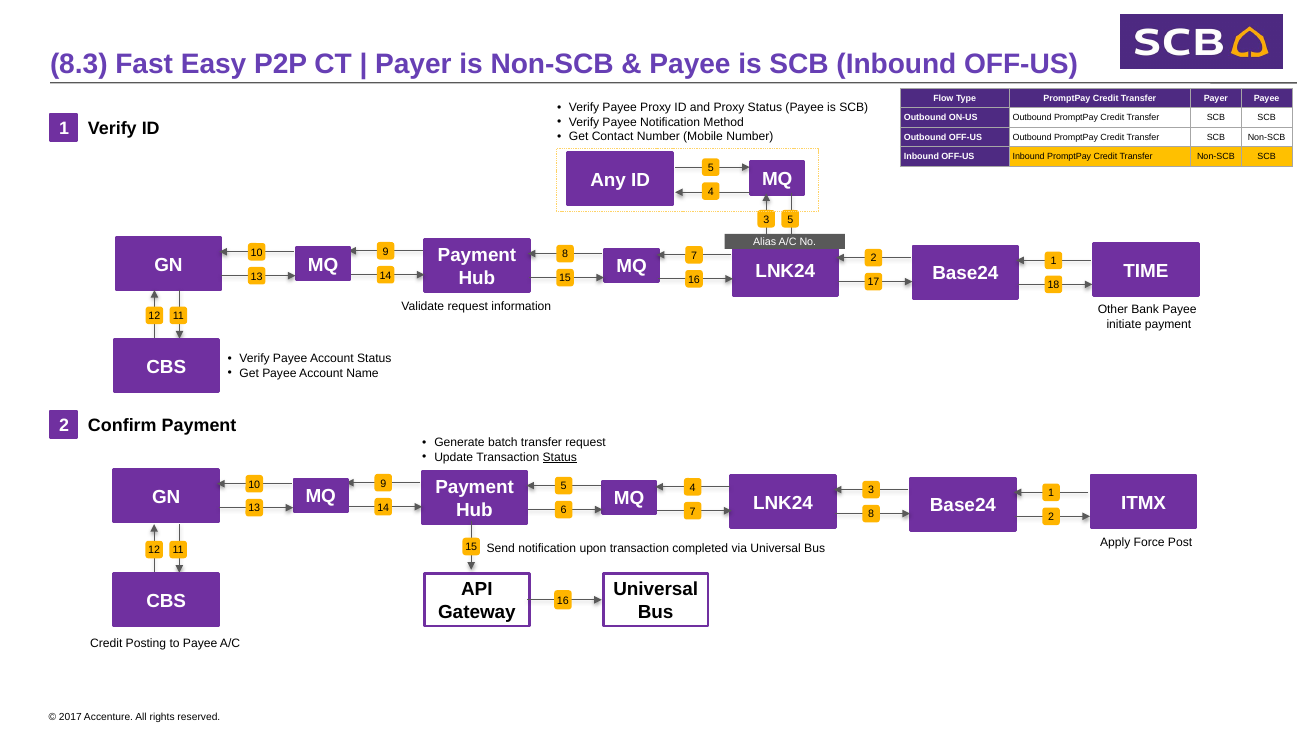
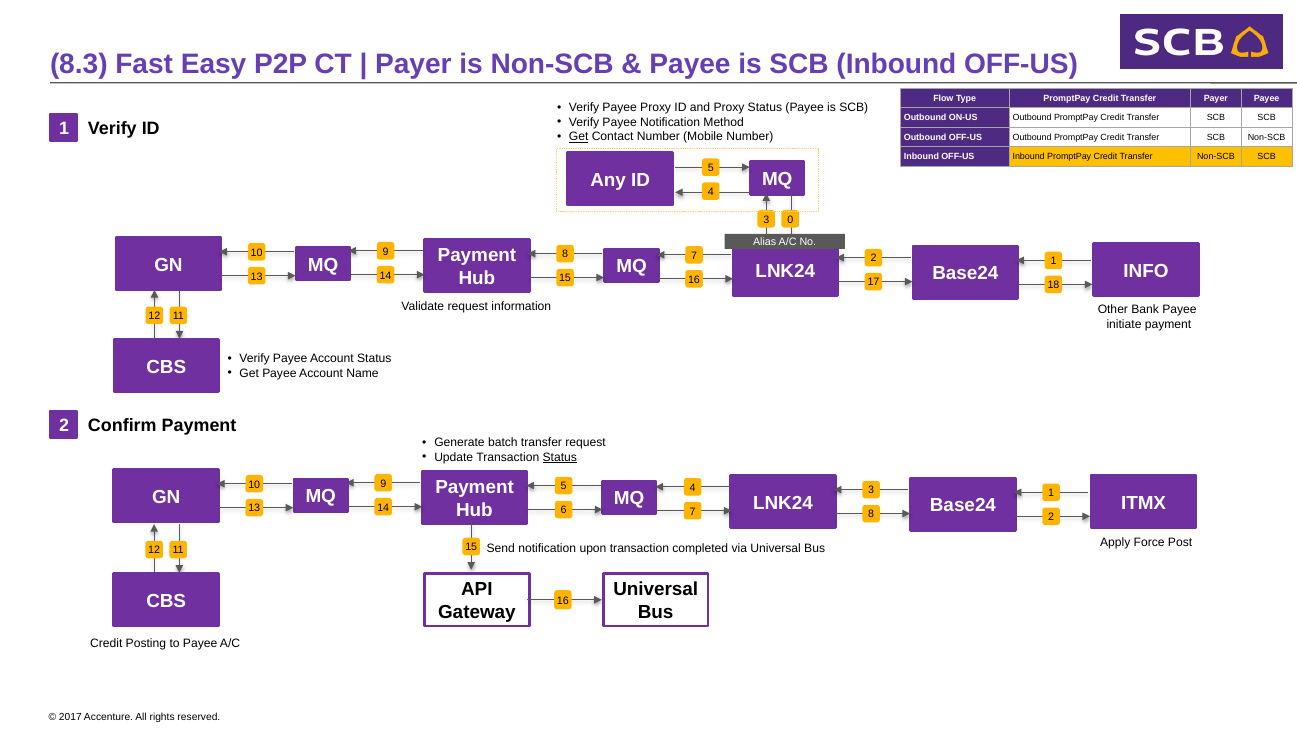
Get at (579, 137) underline: none -> present
3 5: 5 -> 0
TIME: TIME -> INFO
